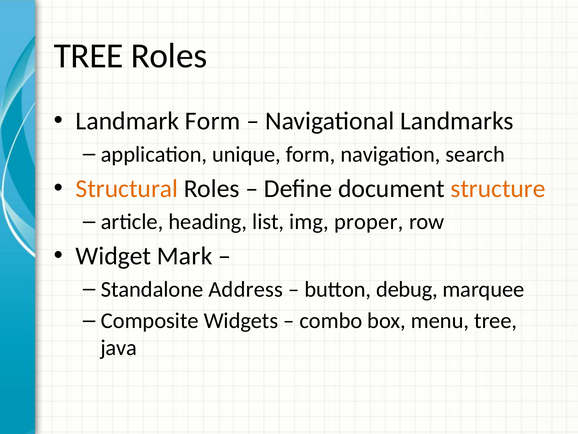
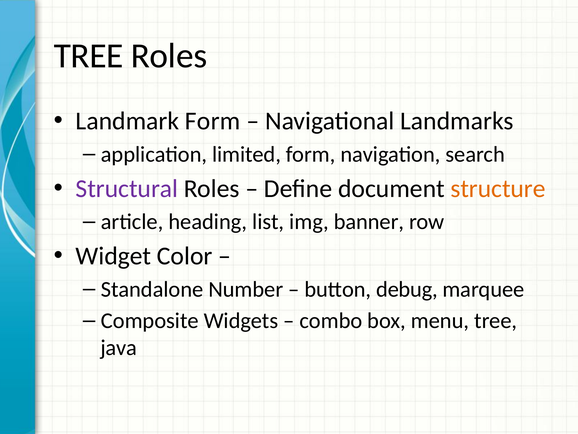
unique: unique -> limited
Structural colour: orange -> purple
proper: proper -> banner
Mark: Mark -> Color
Address: Address -> Number
